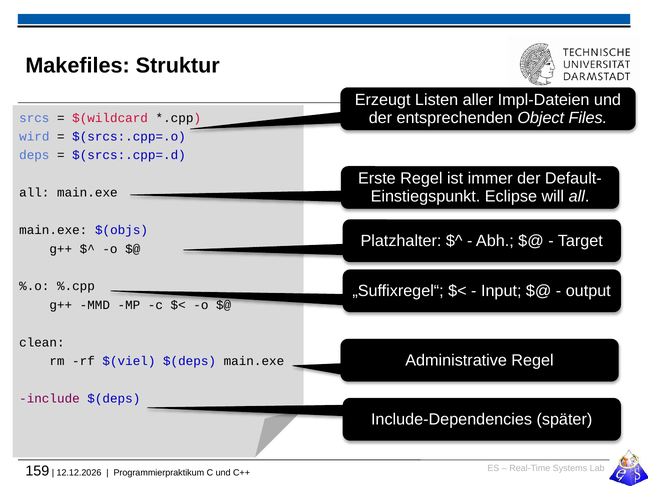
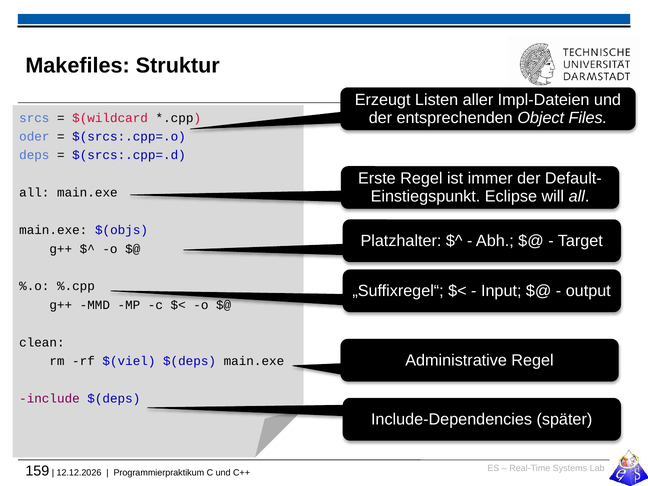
wird: wird -> oder
